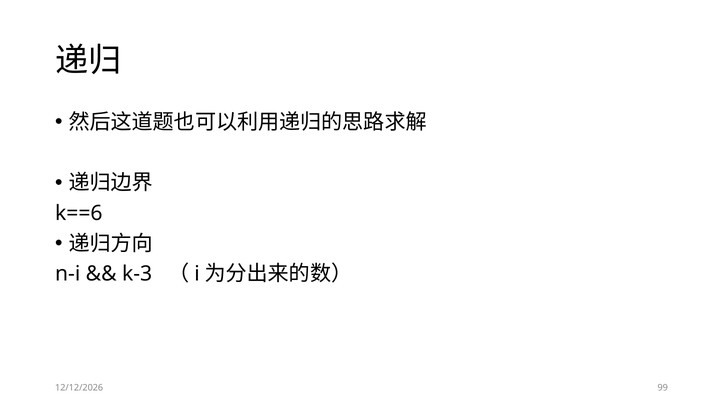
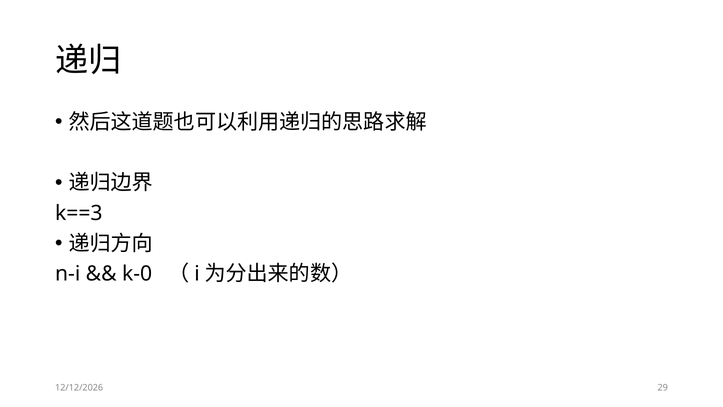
k==6: k==6 -> k==3
k-3: k-3 -> k-0
99: 99 -> 29
